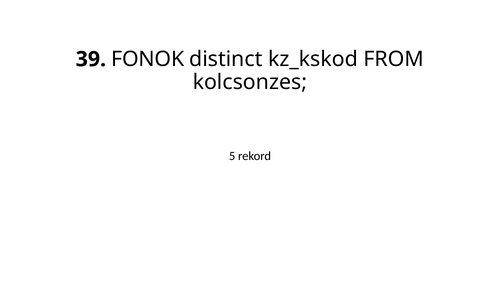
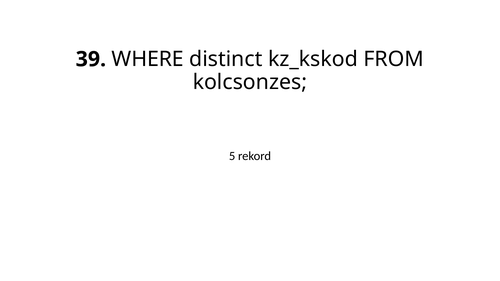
FONOK: FONOK -> WHERE
